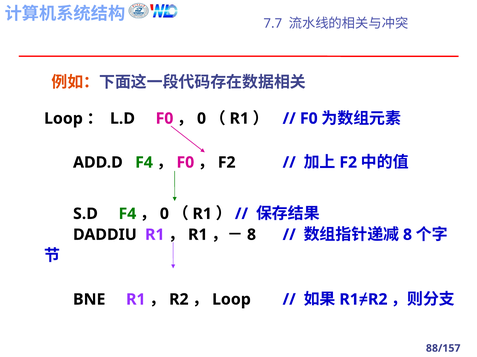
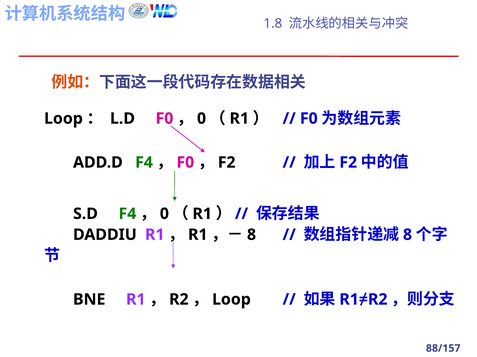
7.7: 7.7 -> 1.8
